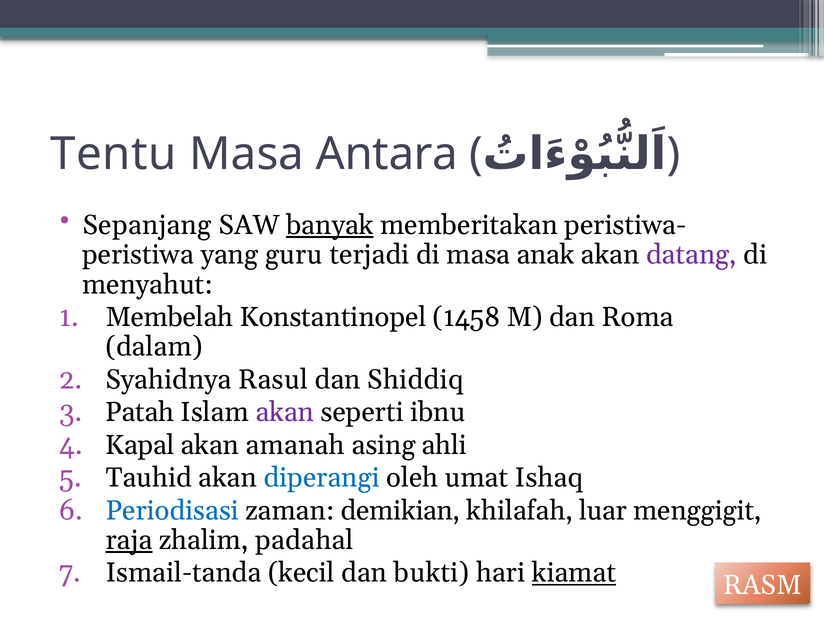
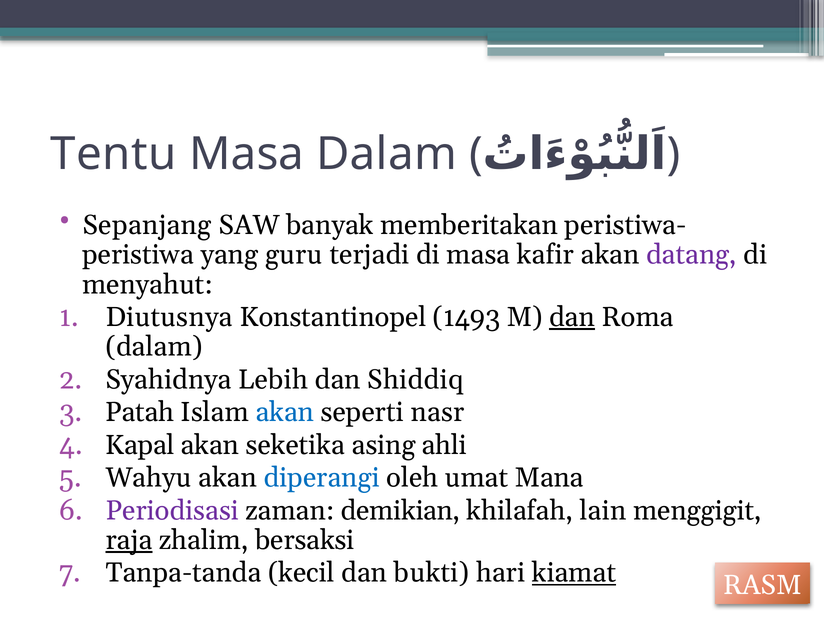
Masa Antara: Antara -> Dalam
banyak underline: present -> none
anak: anak -> kafir
Membelah: Membelah -> Diutusnya
1458: 1458 -> 1493
dan at (572, 317) underline: none -> present
Rasul: Rasul -> Lebih
akan at (285, 412) colour: purple -> blue
ibnu: ibnu -> nasr
amanah: amanah -> seketika
Tauhid: Tauhid -> Wahyu
Ishaq: Ishaq -> Mana
Periodisasi colour: blue -> purple
luar: luar -> lain
padahal: padahal -> bersaksi
Ismail-tanda: Ismail-tanda -> Tanpa-tanda
